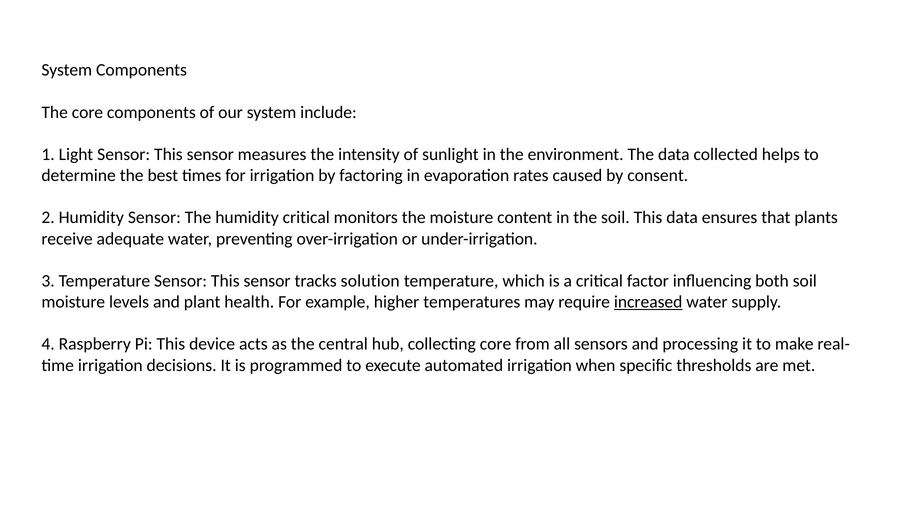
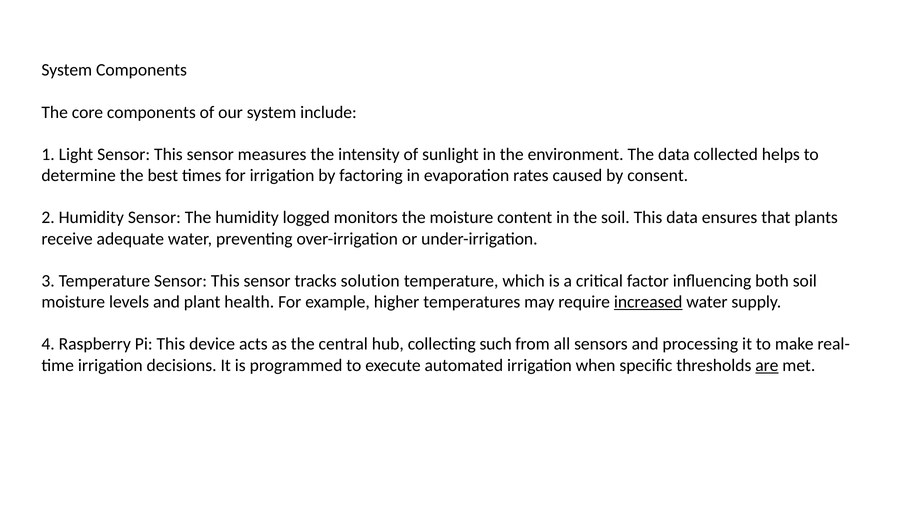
humidity critical: critical -> logged
collecting core: core -> such
are underline: none -> present
